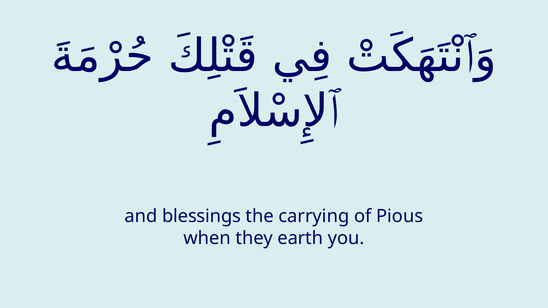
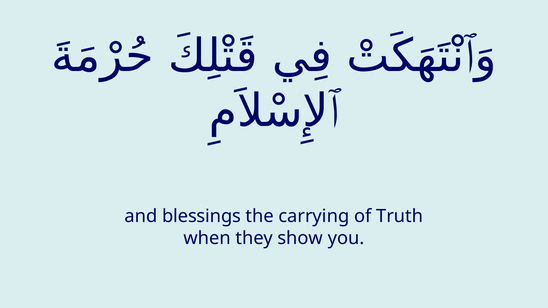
Pious: Pious -> Truth
earth: earth -> show
